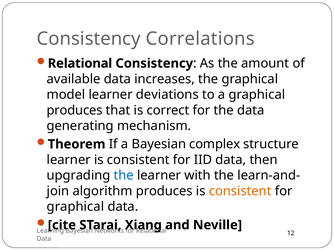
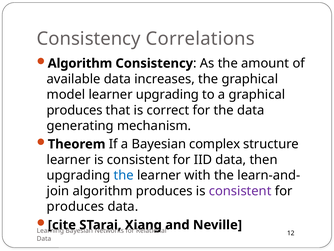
Relational at (80, 63): Relational -> Algorithm
learner deviations: deviations -> upgrading
consistent at (240, 191) colour: orange -> purple
graphical at (75, 206): graphical -> produces
